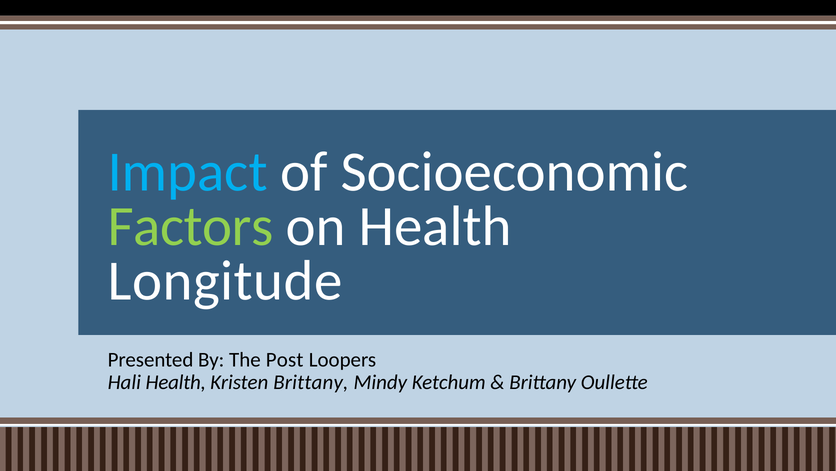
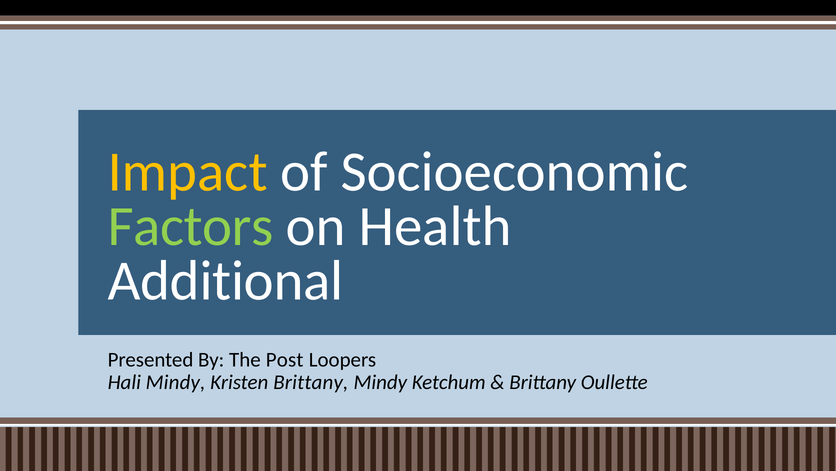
Impact colour: light blue -> yellow
Longitude: Longitude -> Additional
Hali Health: Health -> Mindy
